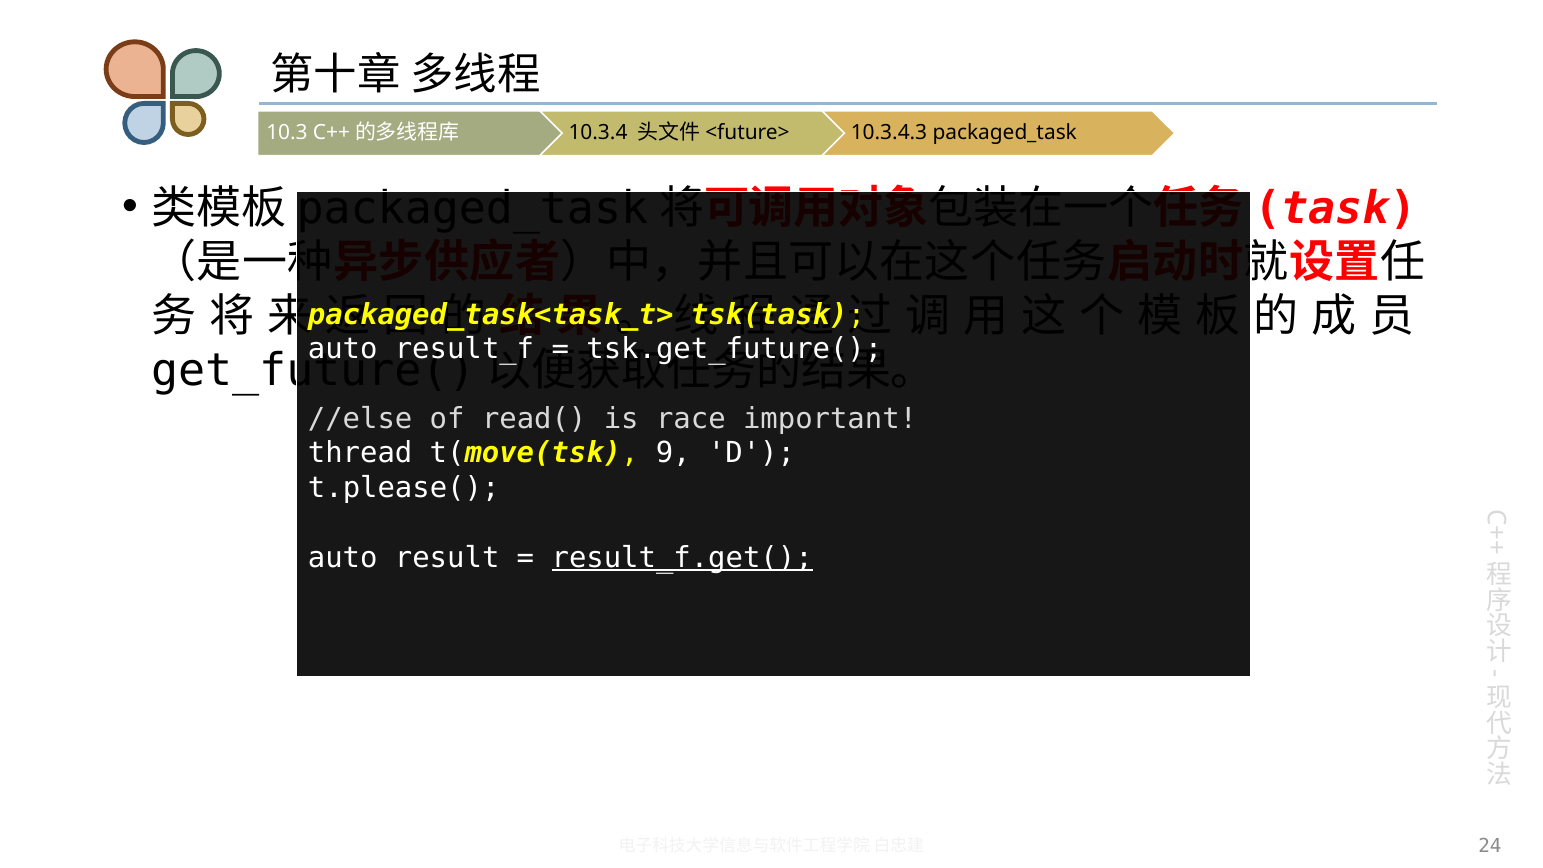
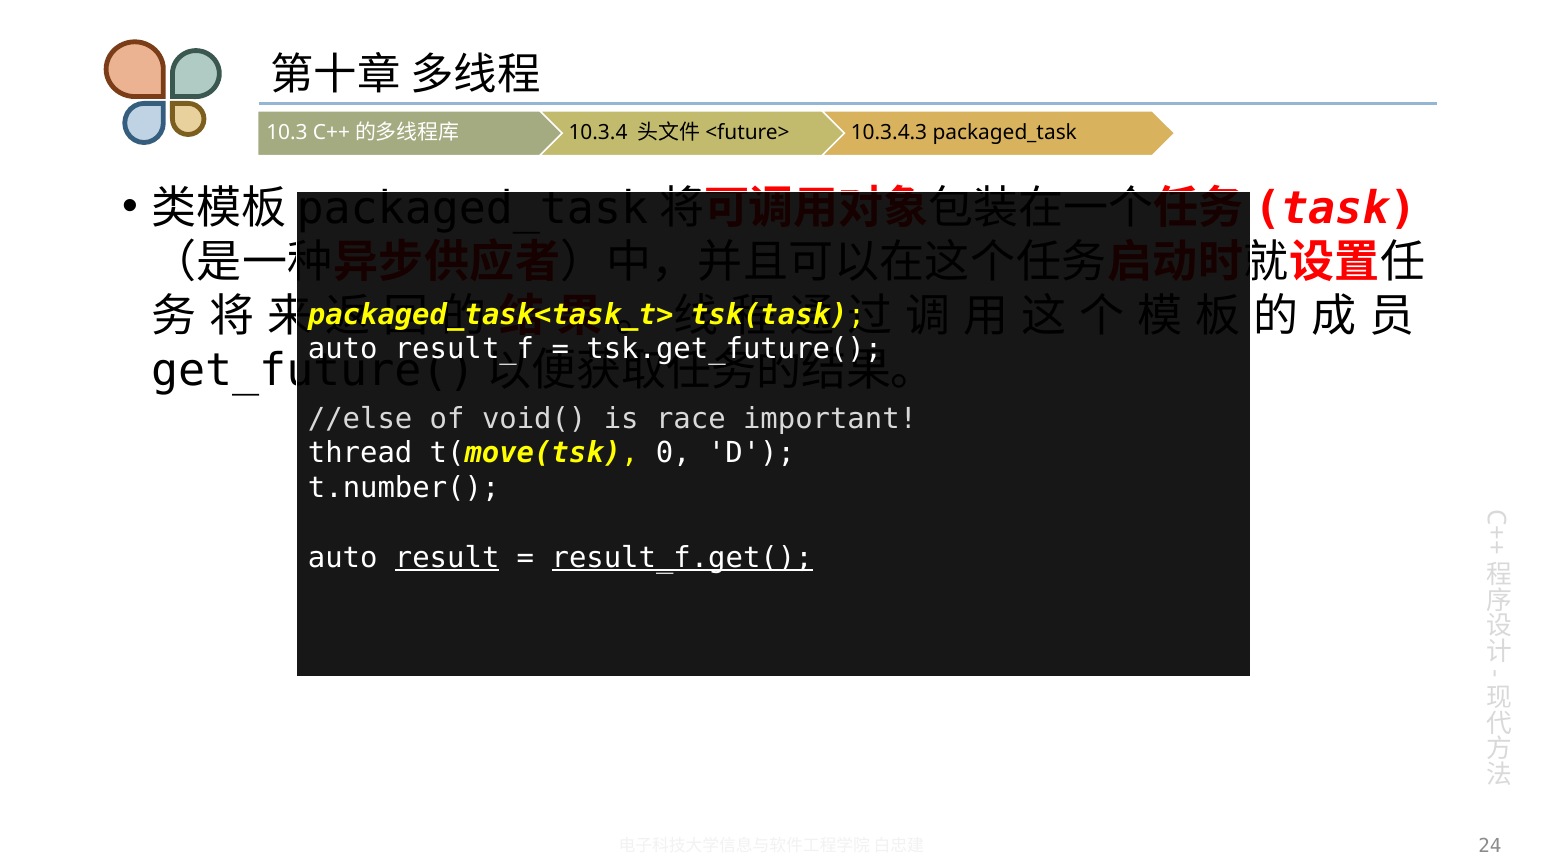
read(: read( -> void(
9: 9 -> 0
t.please(: t.please( -> t.number(
result underline: none -> present
